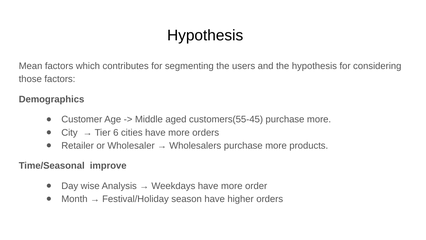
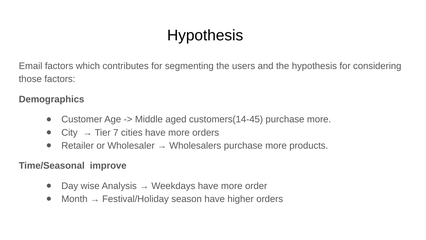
Mean: Mean -> Email
customers(55-45: customers(55-45 -> customers(14-45
6: 6 -> 7
